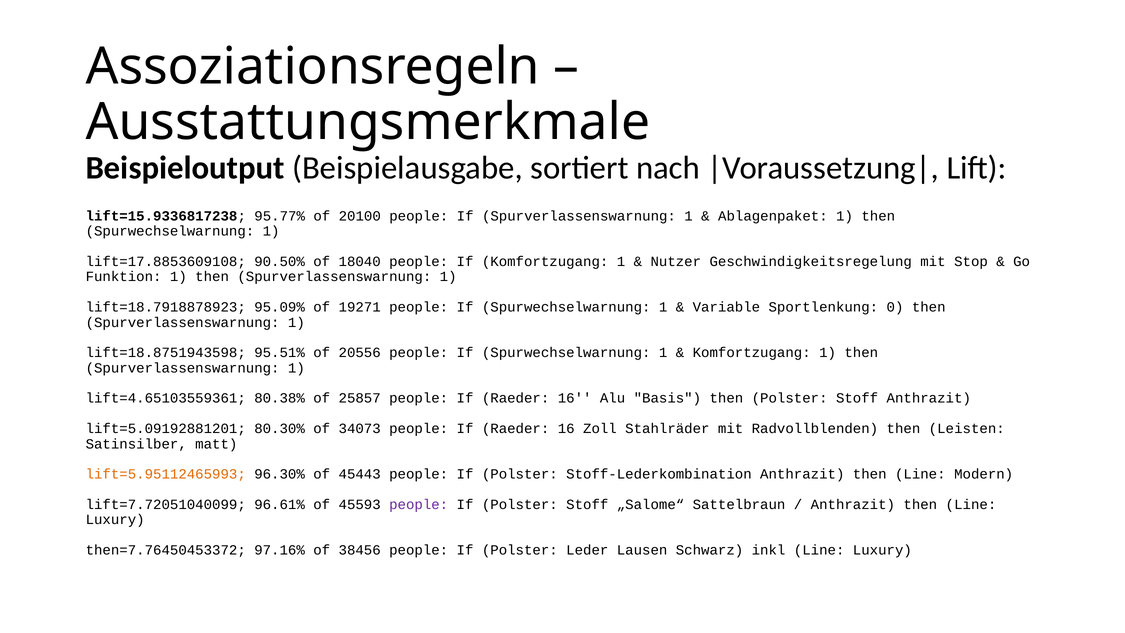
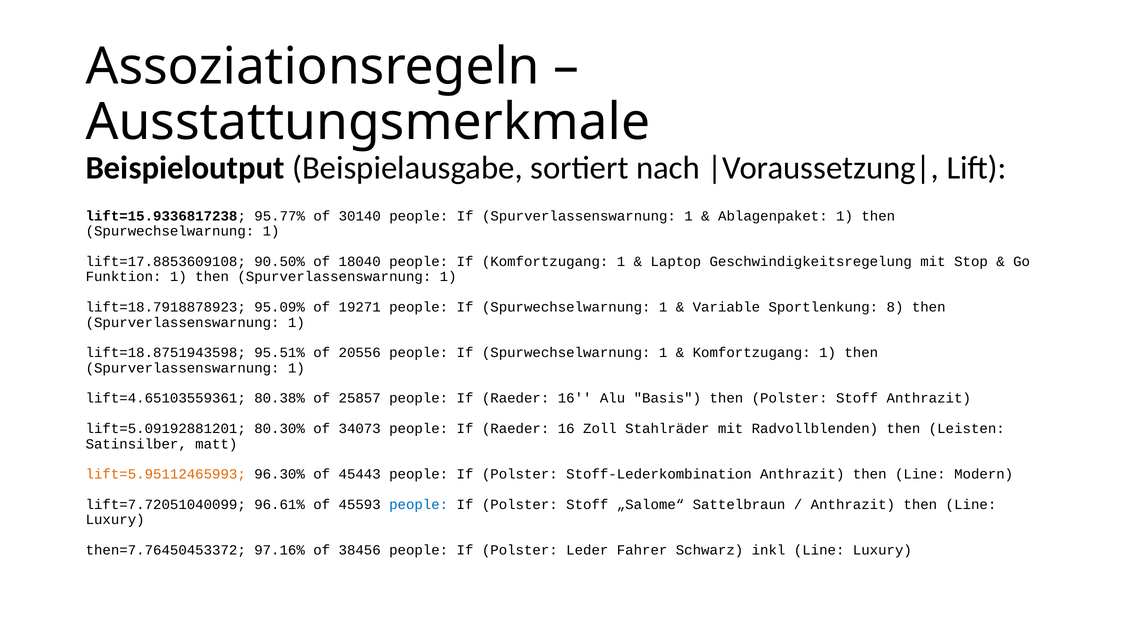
20100: 20100 -> 30140
Nutzer: Nutzer -> Laptop
0: 0 -> 8
people at (419, 504) colour: purple -> blue
Lausen: Lausen -> Fahrer
